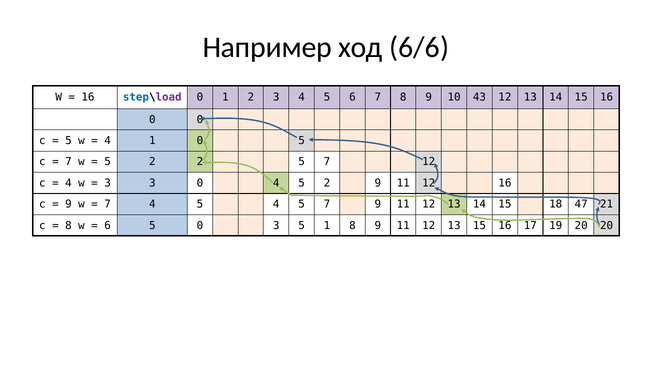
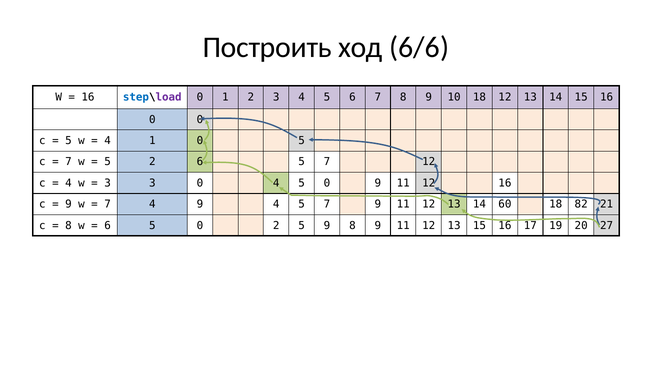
Например: Например -> Построить
10 43: 43 -> 18
2 2: 2 -> 6
4 5 2: 2 -> 0
7 4 5: 5 -> 9
15 at (505, 204): 15 -> 60
47: 47 -> 82
0 3: 3 -> 2
5 1: 1 -> 9
20 20: 20 -> 27
